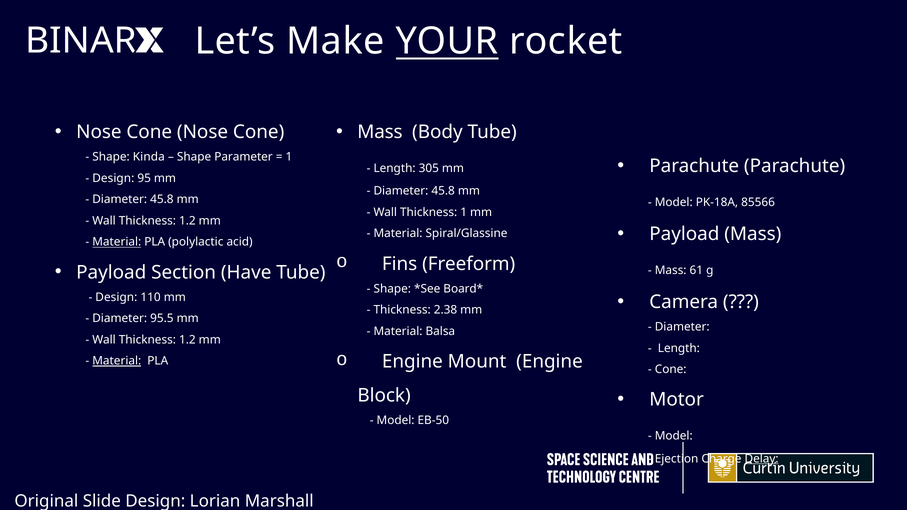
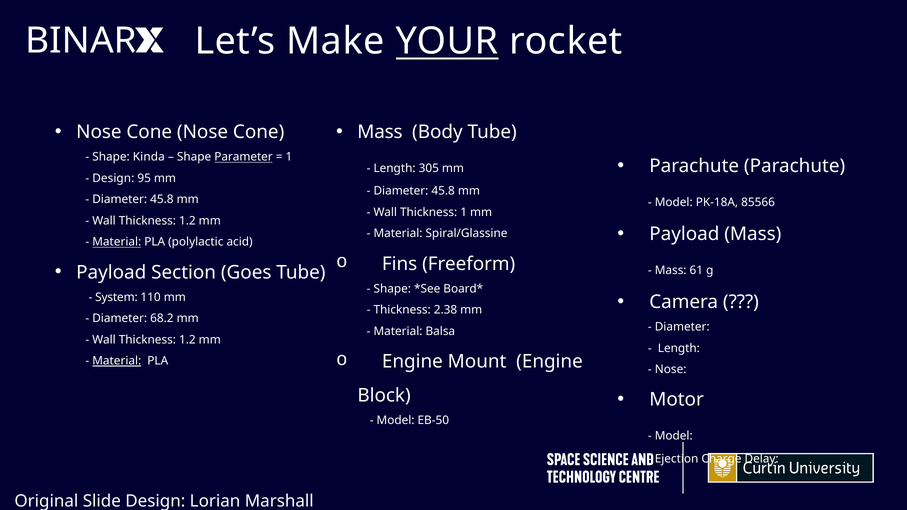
Parameter underline: none -> present
Have: Have -> Goes
Design at (116, 297): Design -> System
95.5: 95.5 -> 68.2
Cone at (671, 370): Cone -> Nose
Delay underline: present -> none
